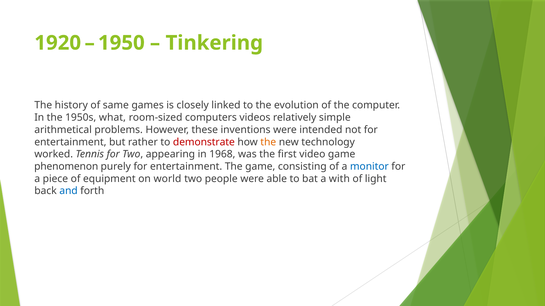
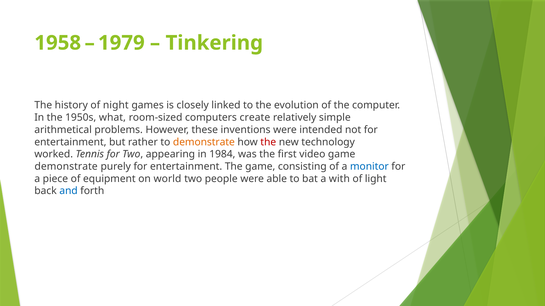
1920: 1920 -> 1958
1950: 1950 -> 1979
same: same -> night
videos: videos -> create
demonstrate at (204, 142) colour: red -> orange
the at (268, 142) colour: orange -> red
1968: 1968 -> 1984
phenomenon at (66, 167): phenomenon -> demonstrate
